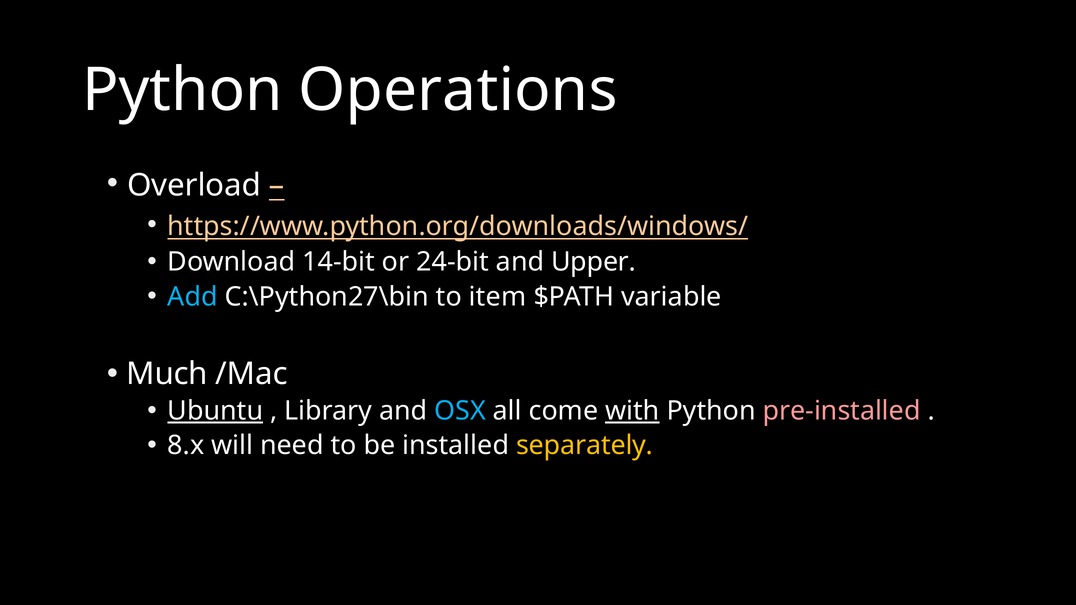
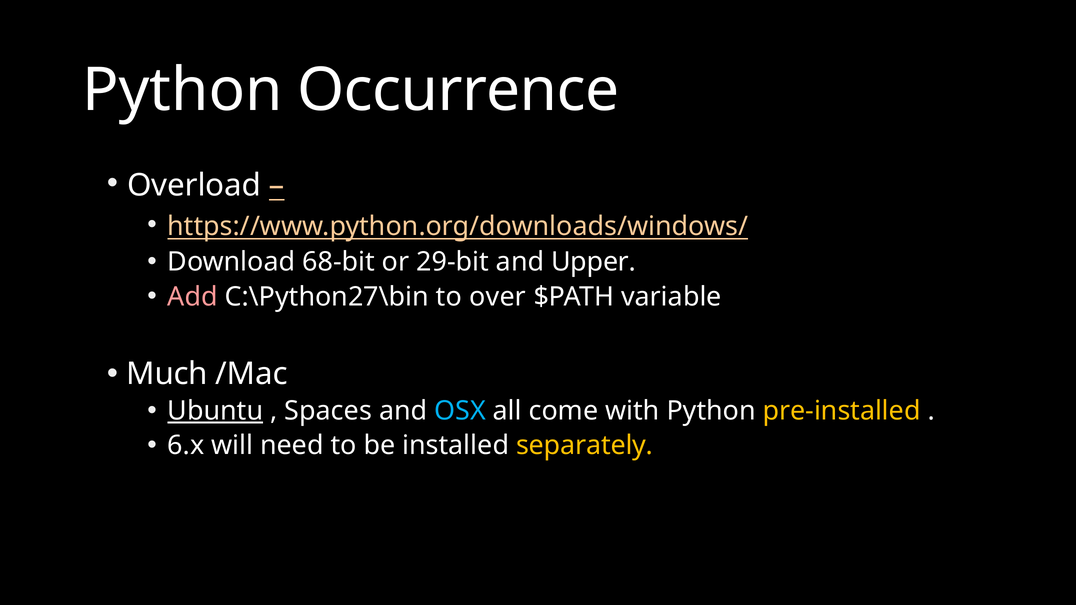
Operations: Operations -> Occurrence
14-bit: 14-bit -> 68-bit
24-bit: 24-bit -> 29-bit
Add colour: light blue -> pink
item: item -> over
Library: Library -> Spaces
with underline: present -> none
pre-installed colour: pink -> yellow
8.x: 8.x -> 6.x
